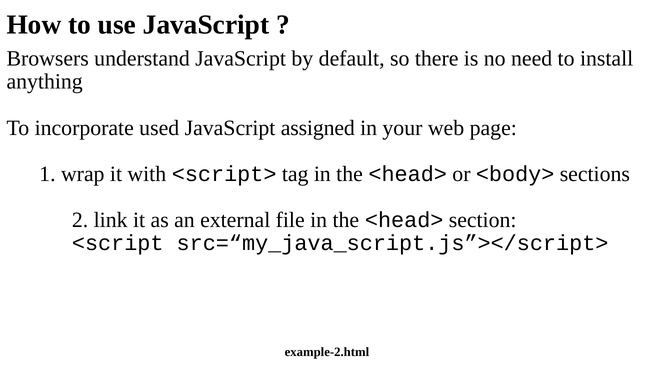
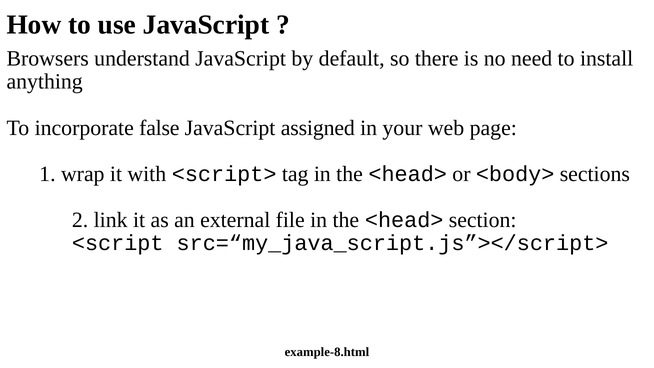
used: used -> false
example-2.html: example-2.html -> example-8.html
